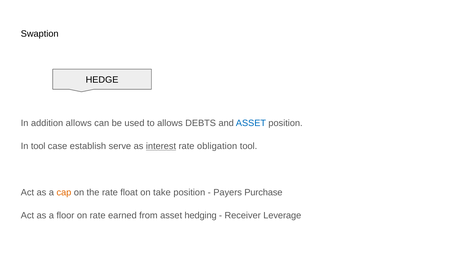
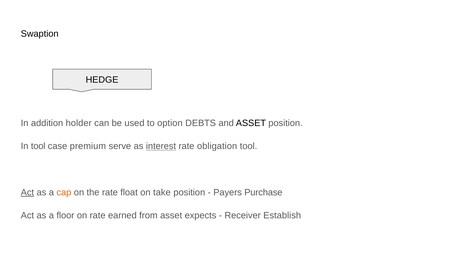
addition allows: allows -> holder
to allows: allows -> option
ASSET at (251, 123) colour: blue -> black
establish: establish -> premium
Act at (27, 193) underline: none -> present
hedging: hedging -> expects
Leverage: Leverage -> Establish
